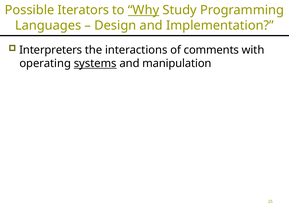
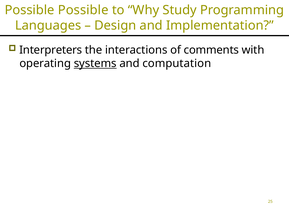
Possible Iterators: Iterators -> Possible
Why underline: present -> none
manipulation: manipulation -> computation
